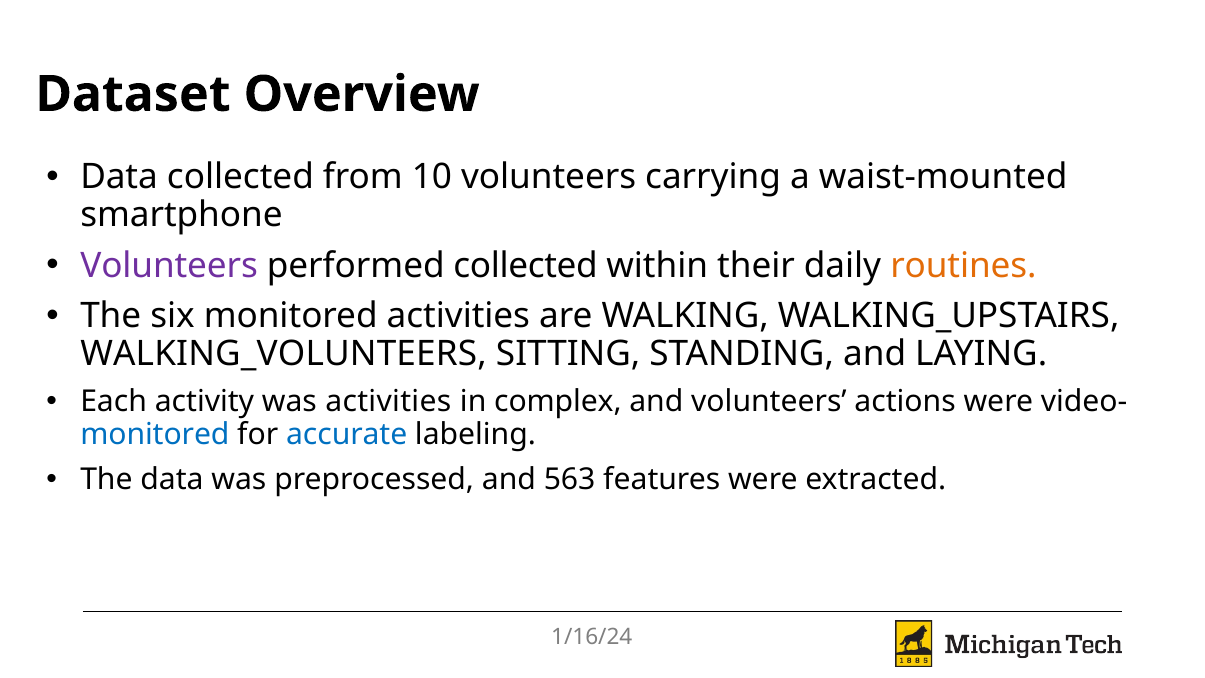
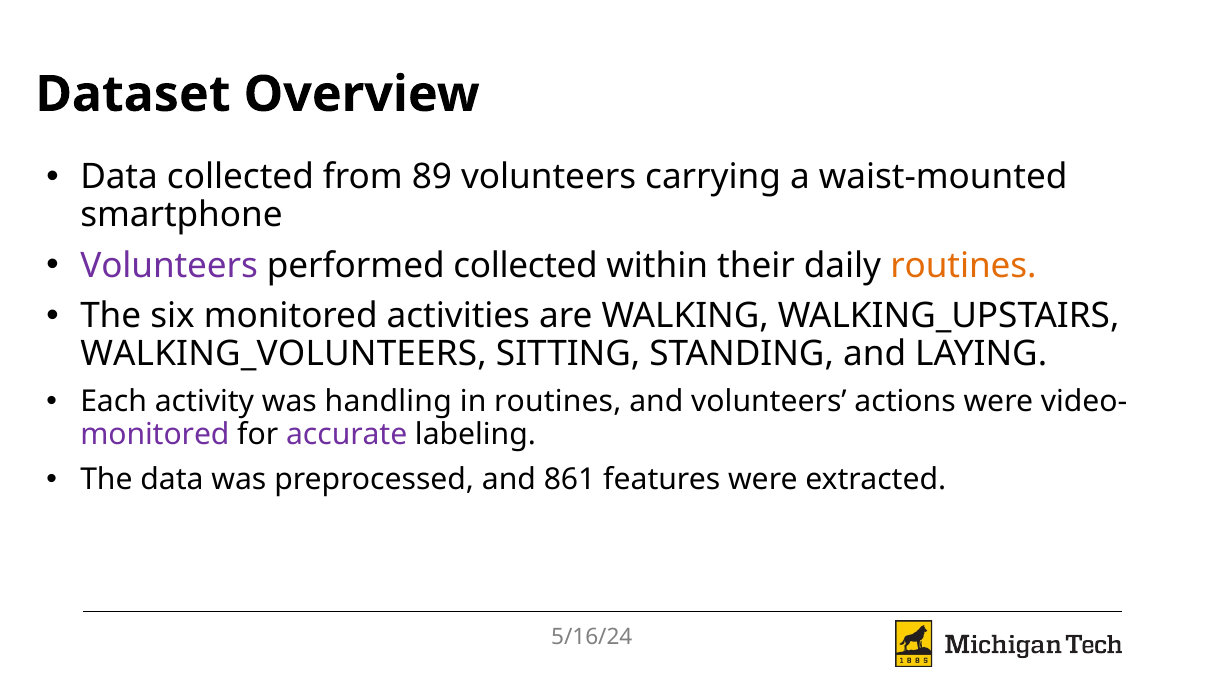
10: 10 -> 89
was activities: activities -> handling
in complex: complex -> routines
monitored at (155, 434) colour: blue -> purple
accurate colour: blue -> purple
563: 563 -> 861
1/16/24: 1/16/24 -> 5/16/24
